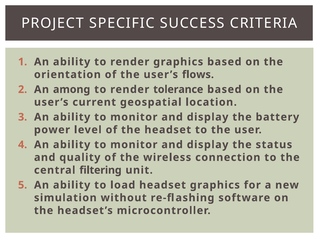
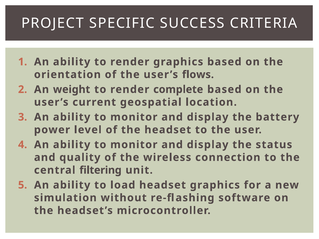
among: among -> weight
tolerance: tolerance -> complete
